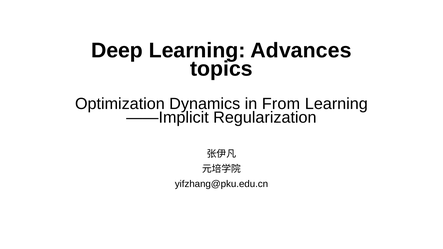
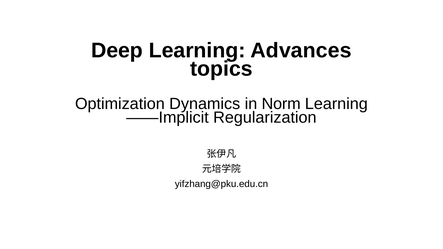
From: From -> Norm
